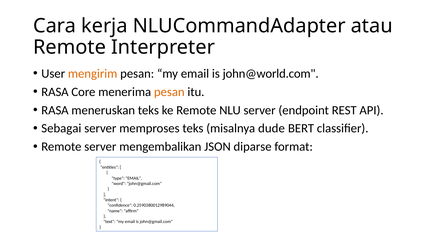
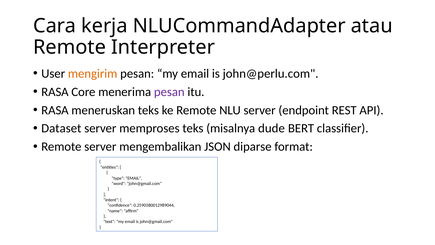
john@world.com: john@world.com -> john@perlu.com
pesan at (169, 92) colour: orange -> purple
Sebagai: Sebagai -> Dataset
